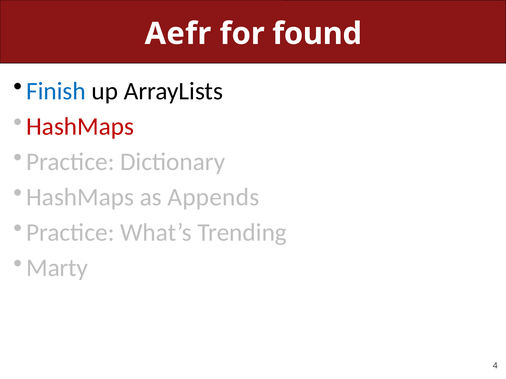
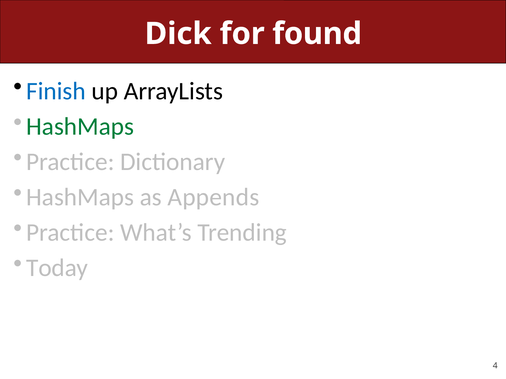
Aefr: Aefr -> Dick
HashMaps at (80, 127) colour: red -> green
Marty: Marty -> Today
